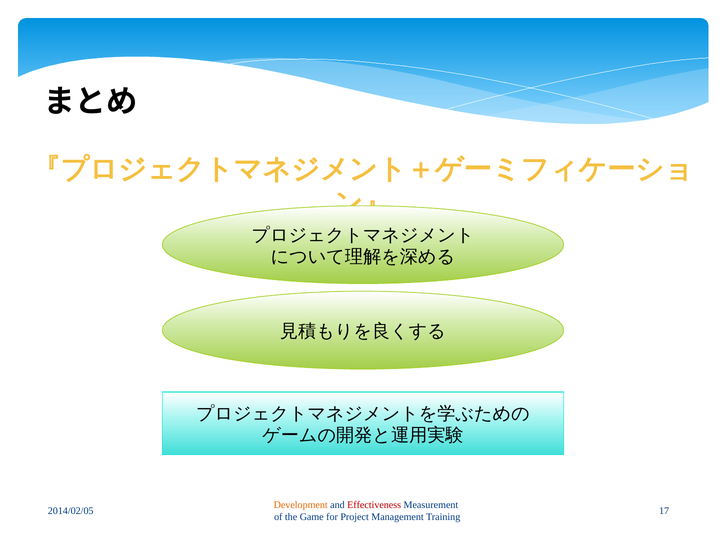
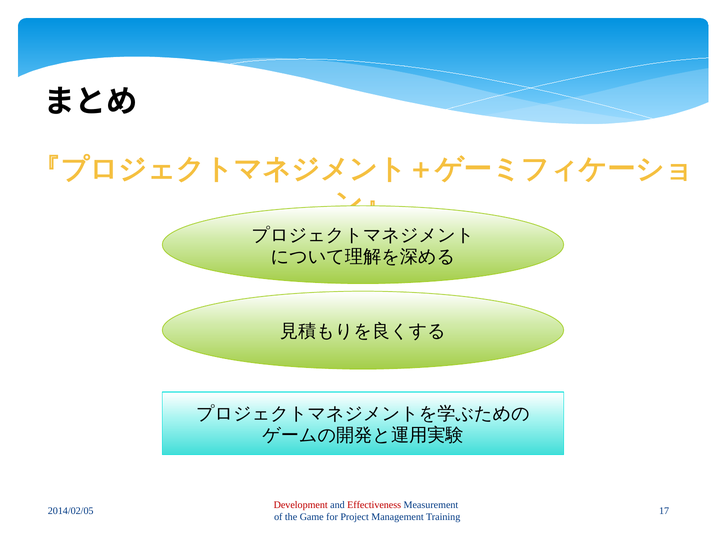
Development colour: orange -> red
